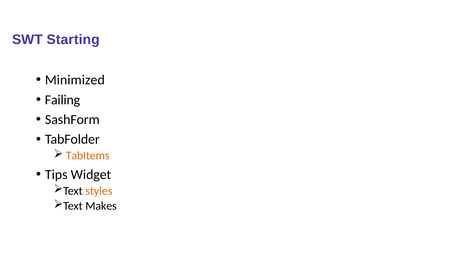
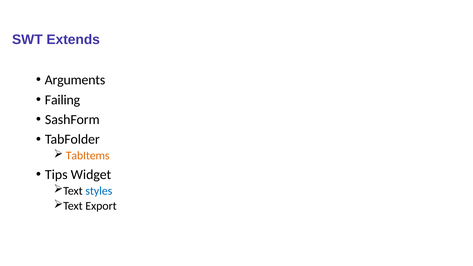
Starting: Starting -> Extends
Minimized: Minimized -> Arguments
styles colour: orange -> blue
Makes: Makes -> Export
